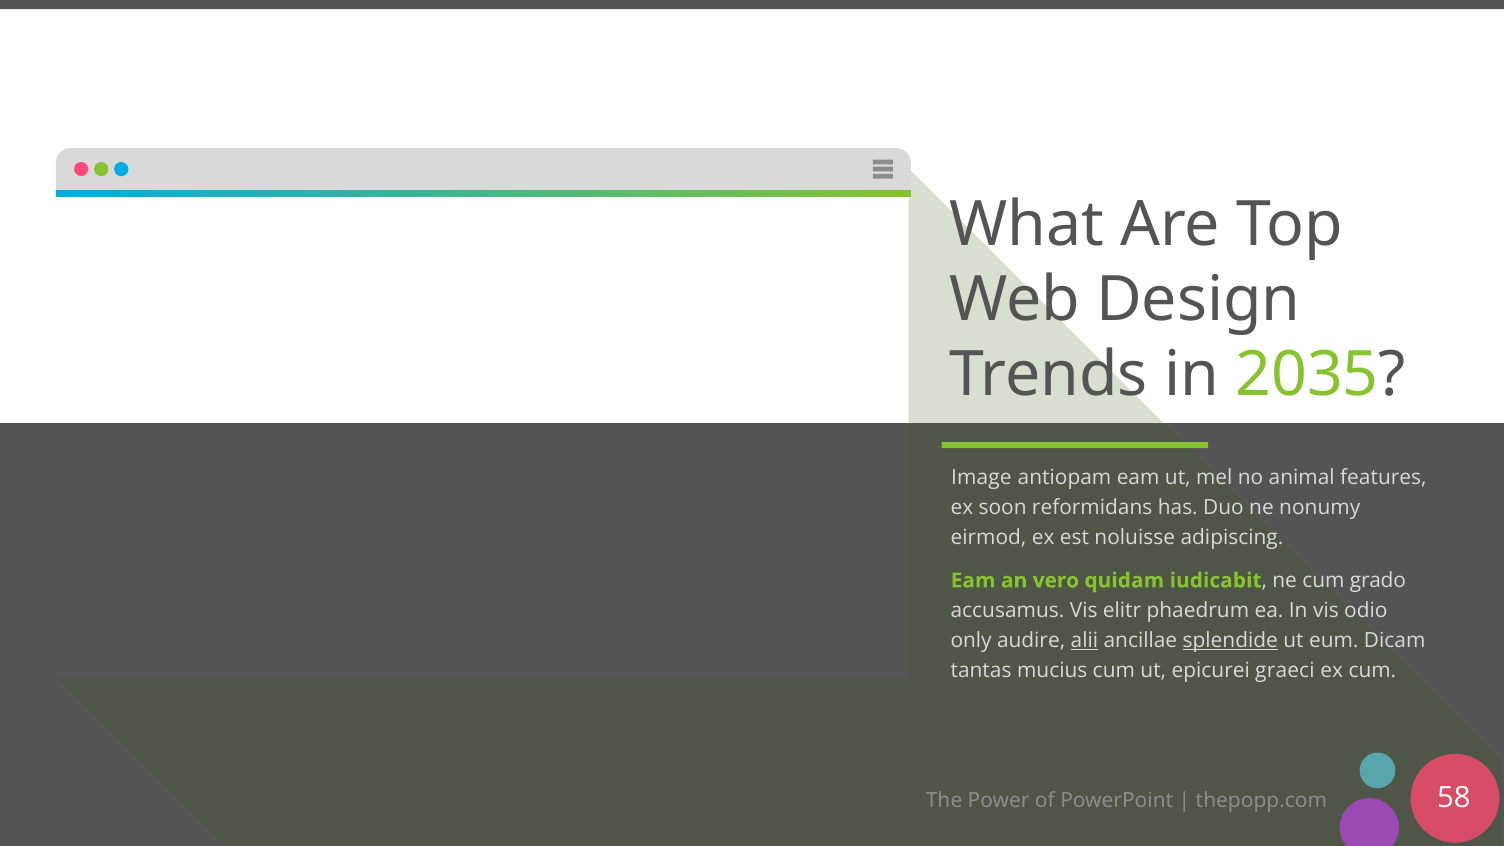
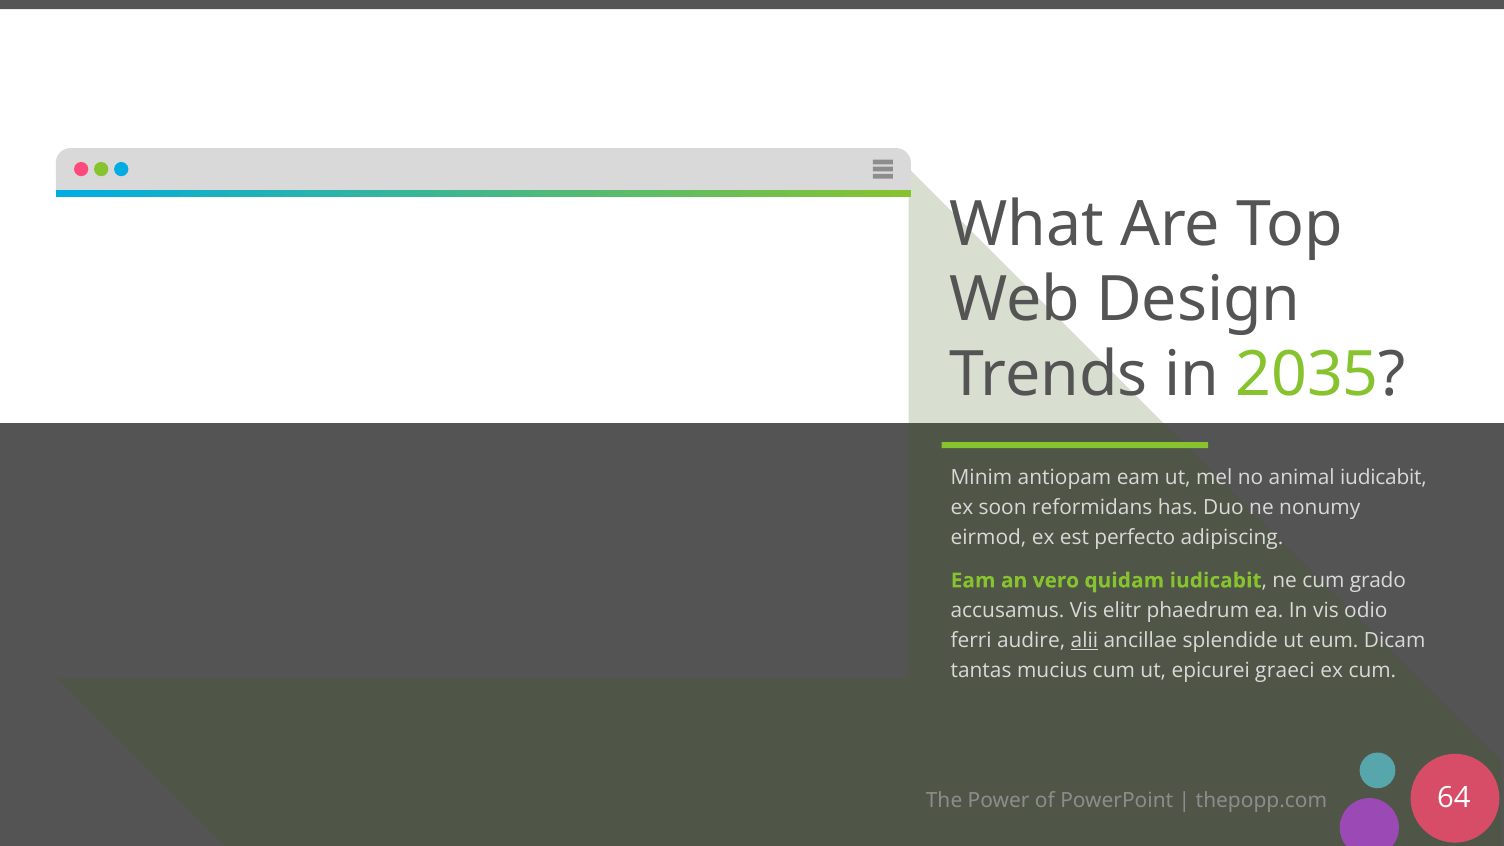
Image: Image -> Minim
animal features: features -> iudicabit
noluisse: noluisse -> perfecto
only: only -> ferri
splendide underline: present -> none
58: 58 -> 64
